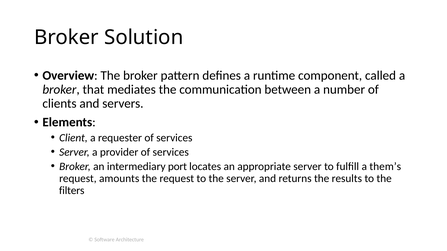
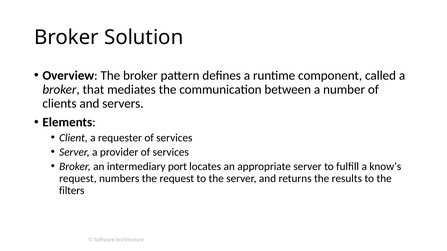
them’s: them’s -> know’s
amounts: amounts -> numbers
